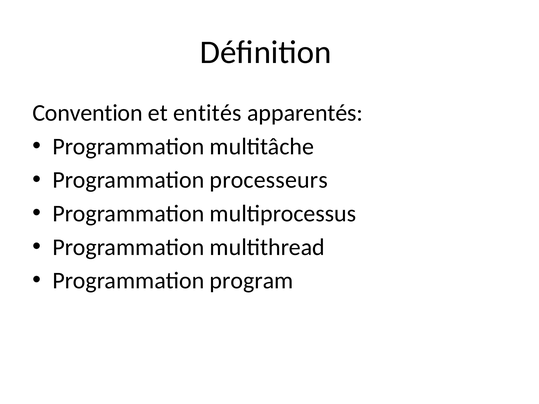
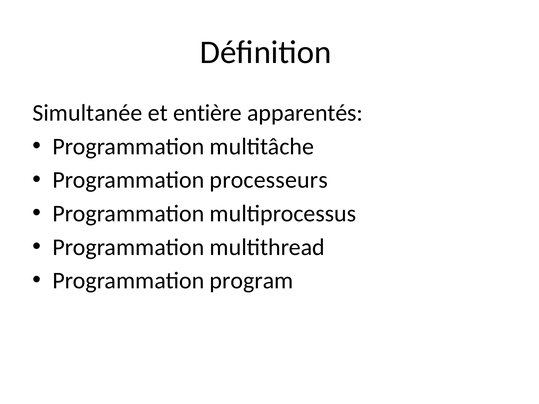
Convention: Convention -> Simultanée
entités: entités -> entière
